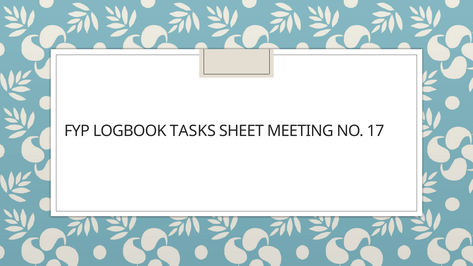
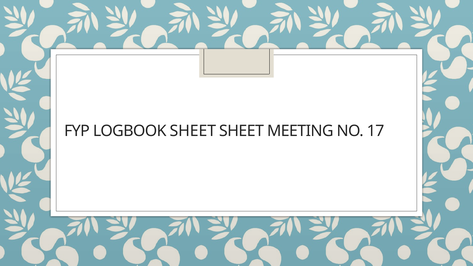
LOGBOOK TASKS: TASKS -> SHEET
